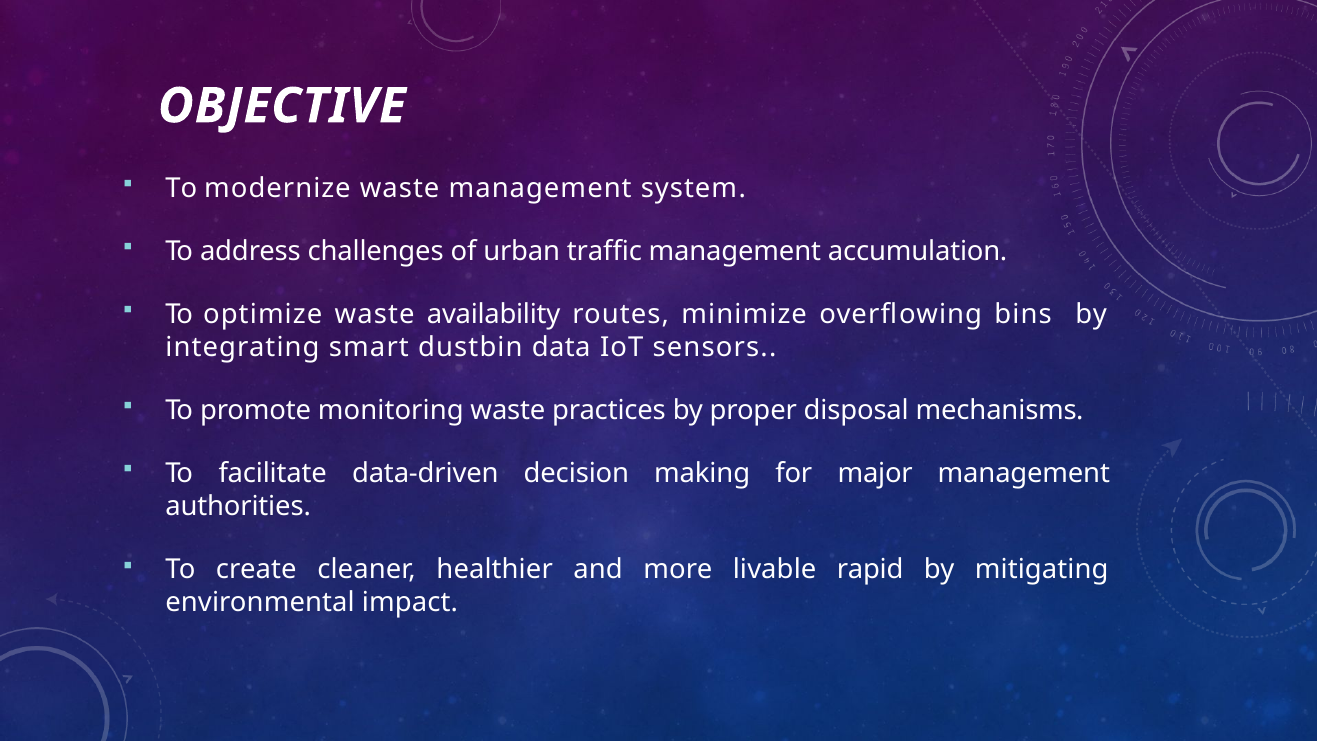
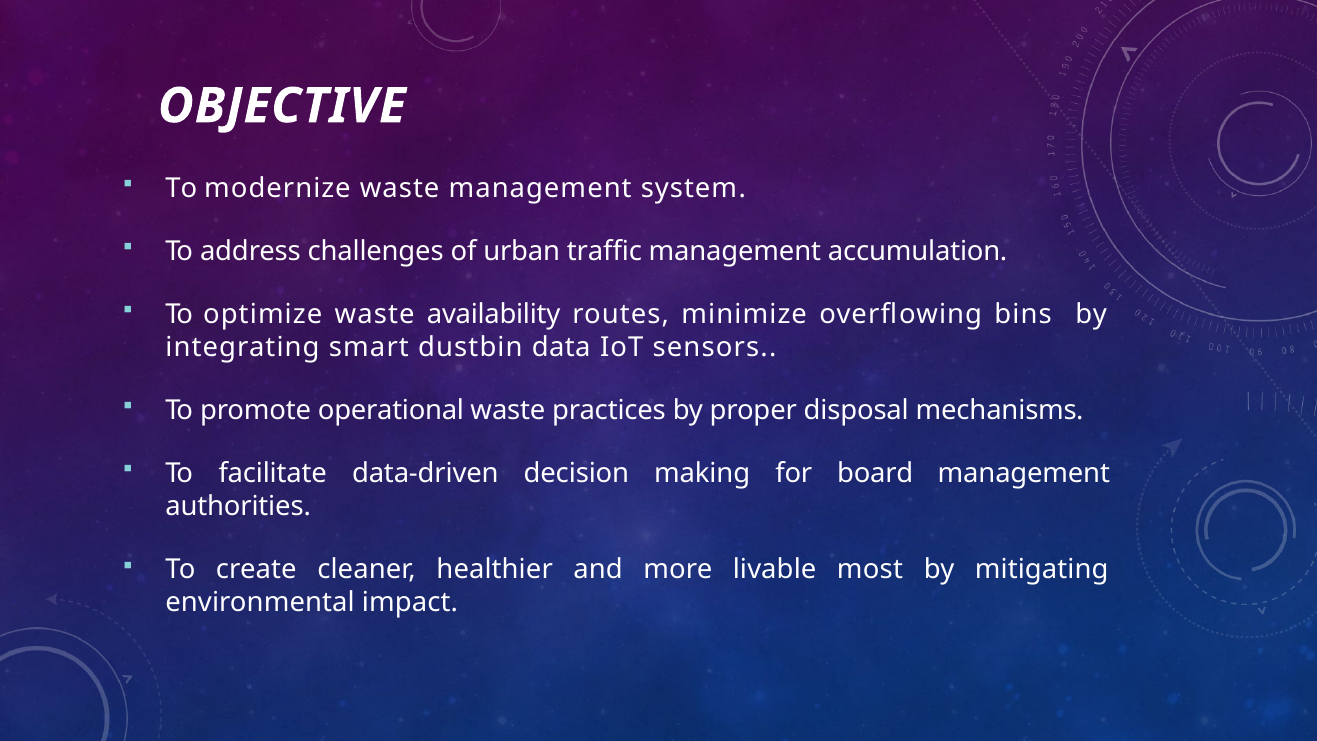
monitoring: monitoring -> operational
major: major -> board
rapid: rapid -> most
